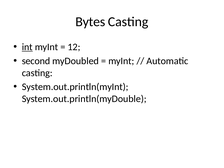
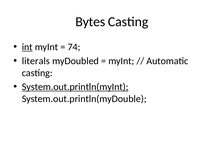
12: 12 -> 74
second: second -> literals
System.out.println(myInt underline: none -> present
